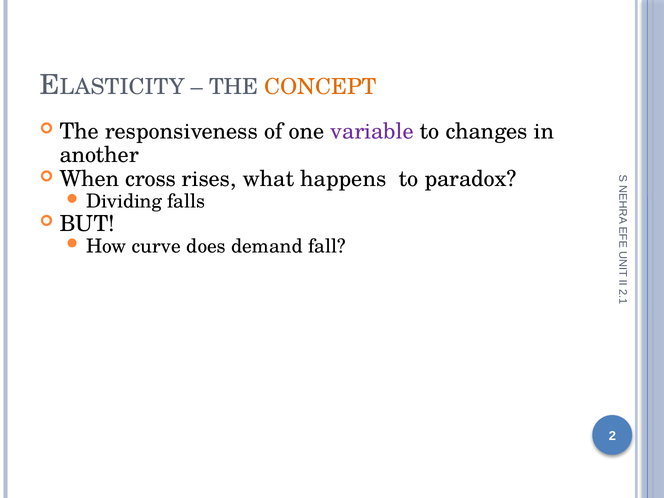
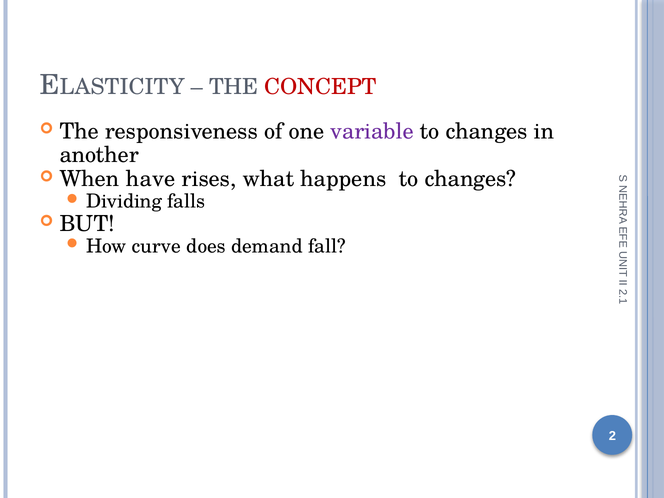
CONCEPT colour: orange -> red
cross: cross -> have
happens to paradox: paradox -> changes
